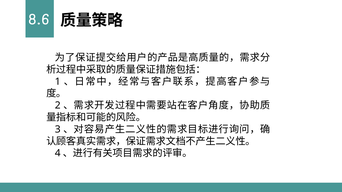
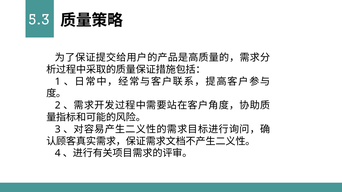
8.6: 8.6 -> 5.3
